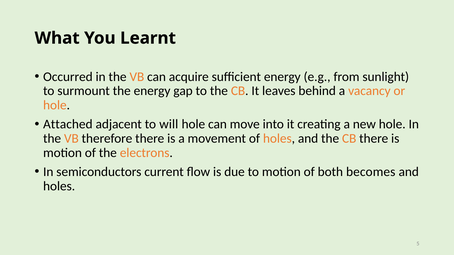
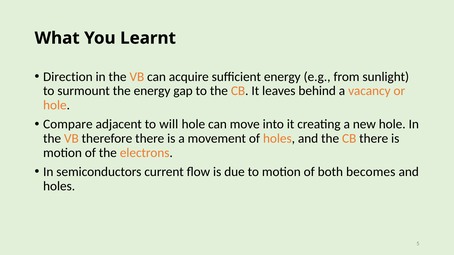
Occurred: Occurred -> Direction
Attached: Attached -> Compare
